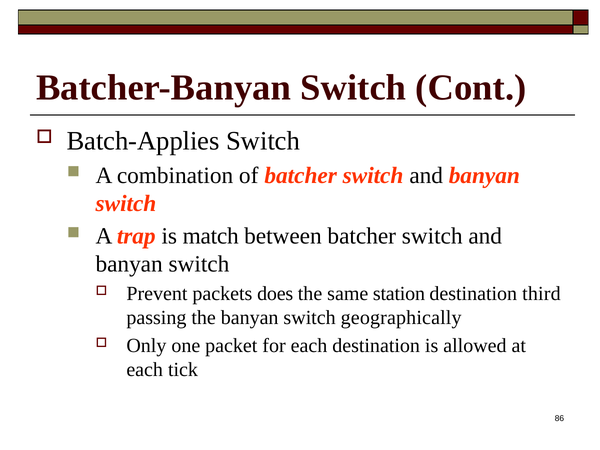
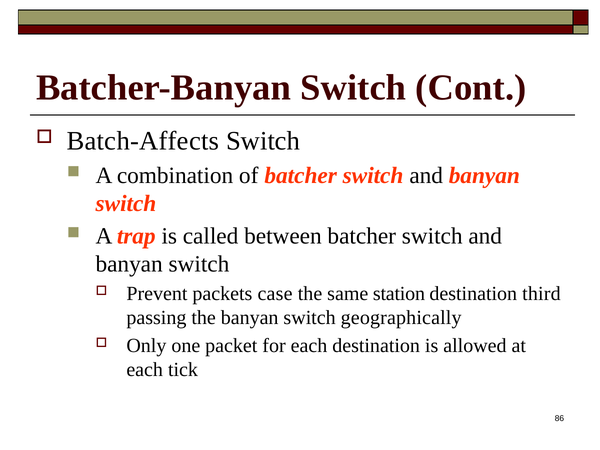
Batch-Applies: Batch-Applies -> Batch-Affects
match: match -> called
does: does -> case
